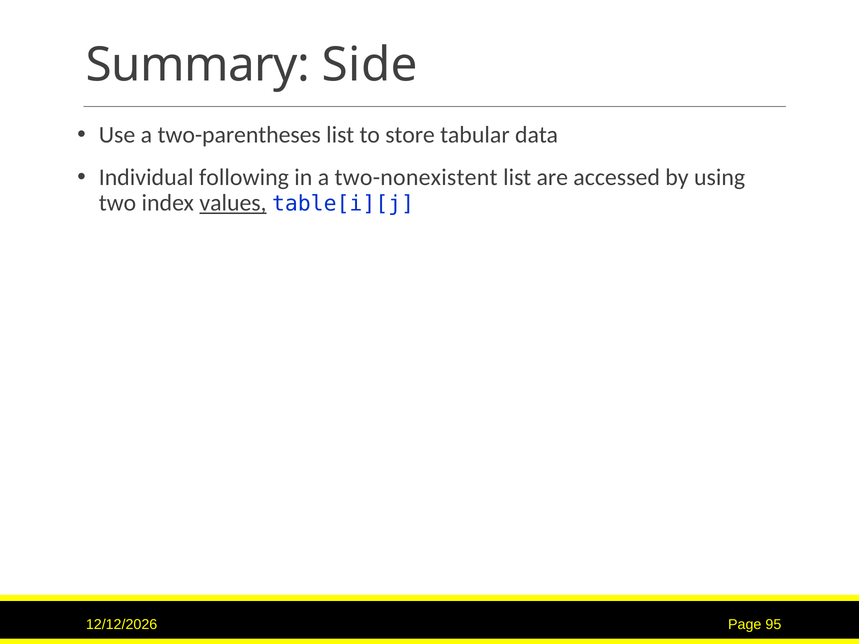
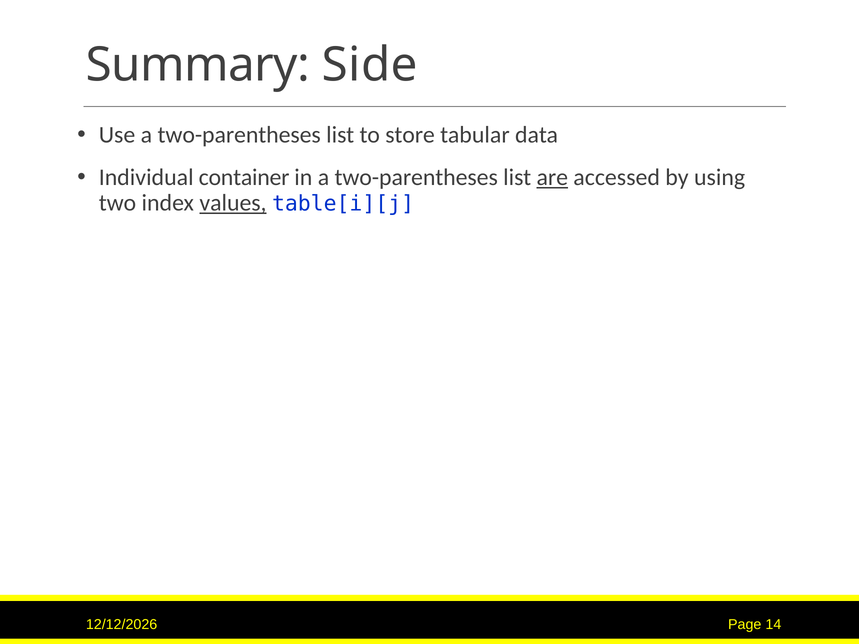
following: following -> container
in a two-nonexistent: two-nonexistent -> two-parentheses
are underline: none -> present
95: 95 -> 14
